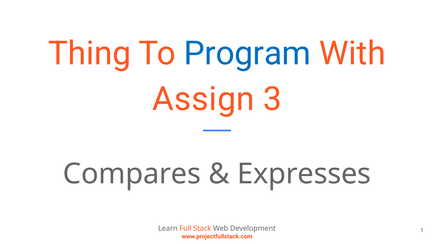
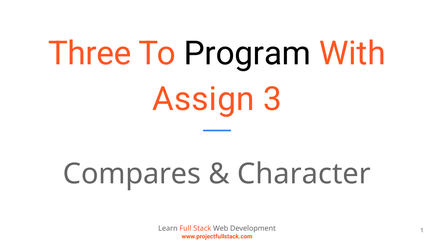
Thing: Thing -> Three
Program colour: blue -> black
Expresses: Expresses -> Character
